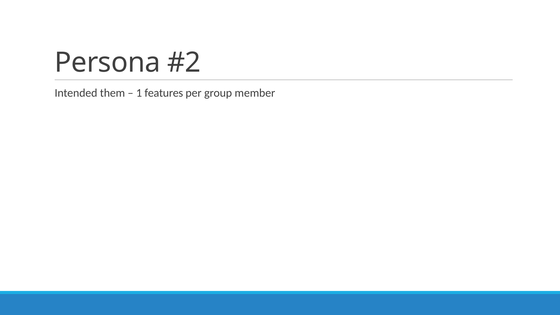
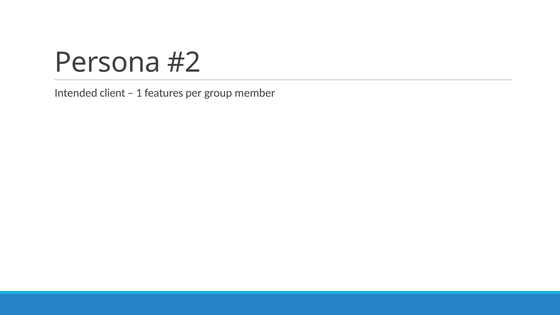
them: them -> client
